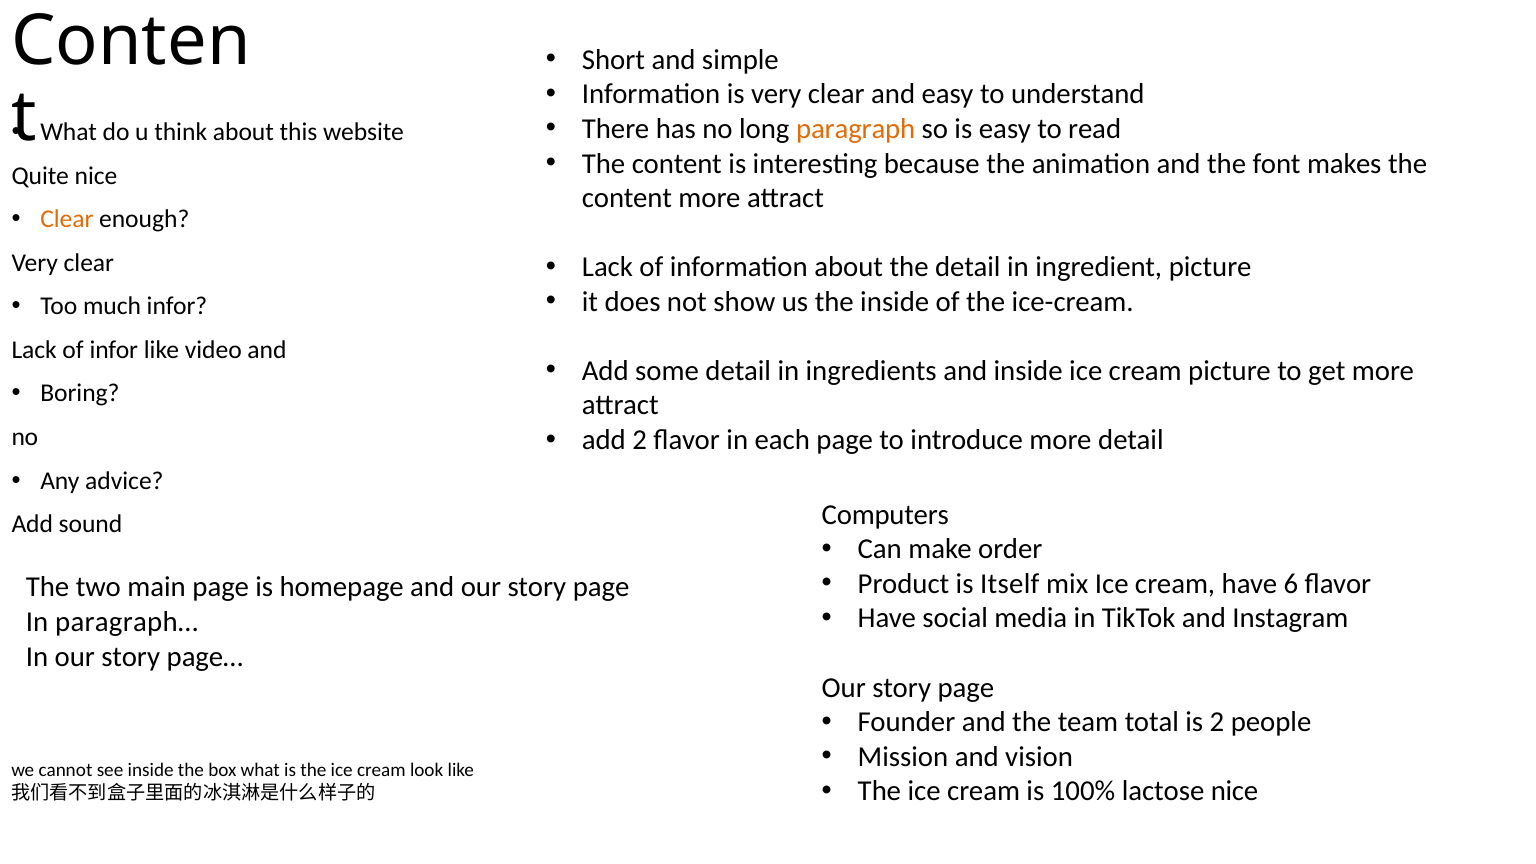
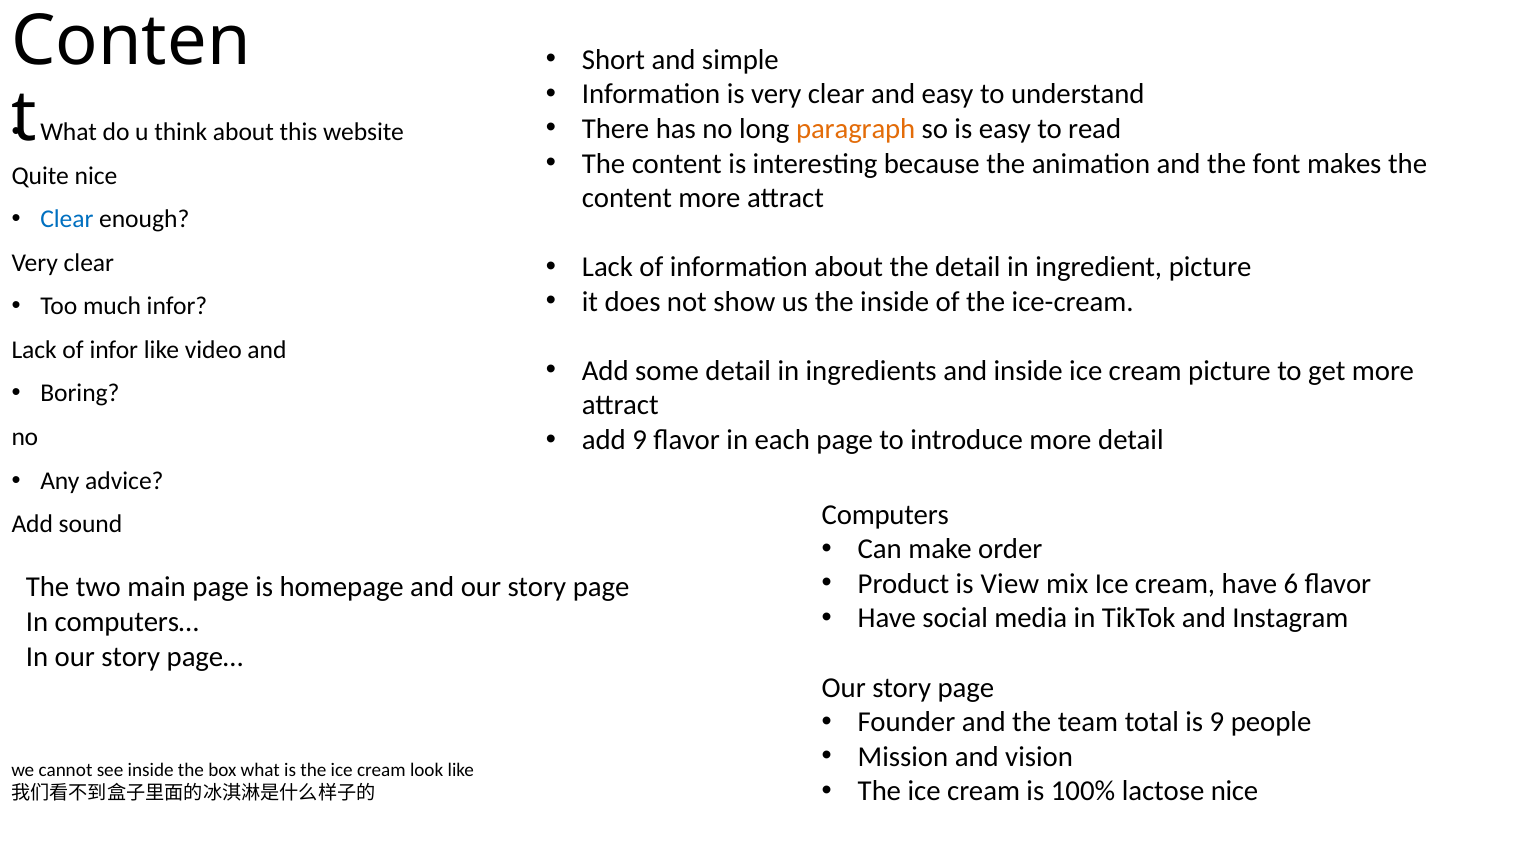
Clear at (67, 219) colour: orange -> blue
add 2: 2 -> 9
Itself: Itself -> View
paragraph…: paragraph… -> computers…
is 2: 2 -> 9
